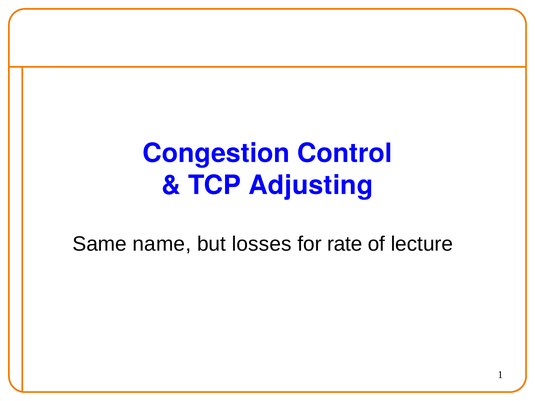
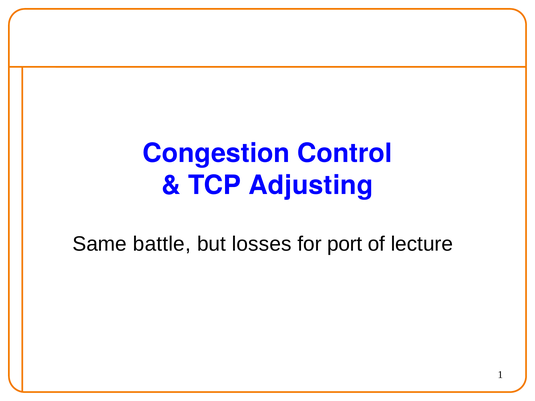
name: name -> battle
rate: rate -> port
